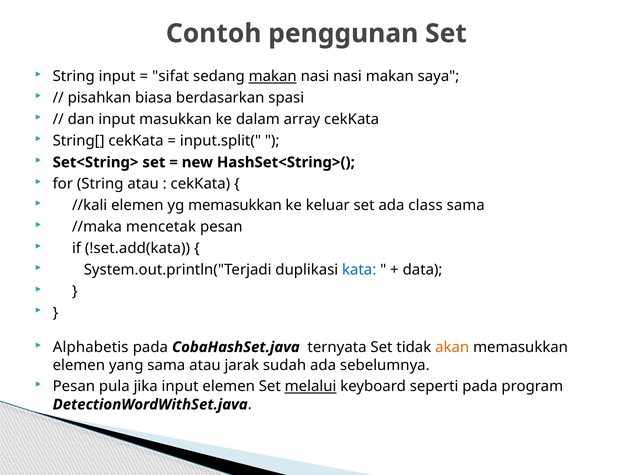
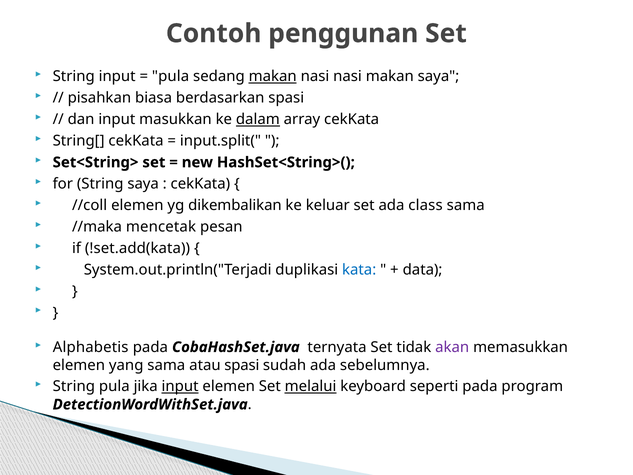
sifat at (171, 76): sifat -> pula
dalam underline: none -> present
String atau: atau -> saya
//kali: //kali -> //coll
yg memasukkan: memasukkan -> dikembalikan
akan colour: orange -> purple
atau jarak: jarak -> spasi
Pesan at (74, 386): Pesan -> String
input at (180, 386) underline: none -> present
